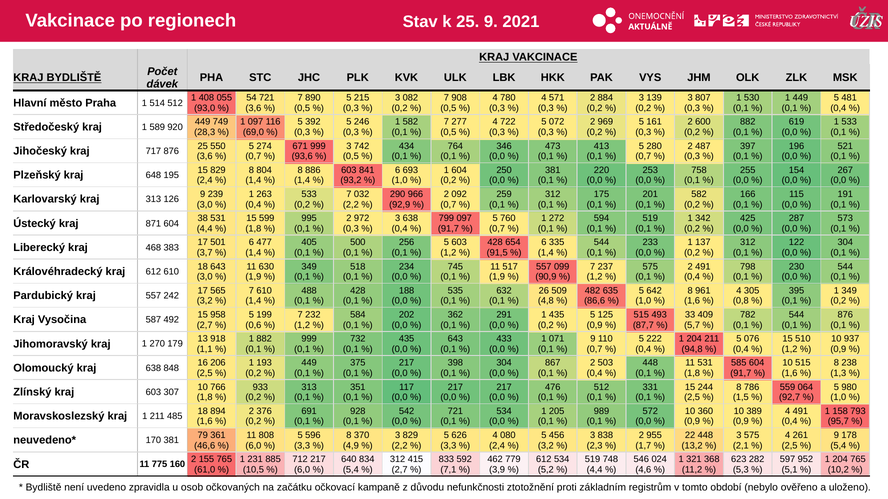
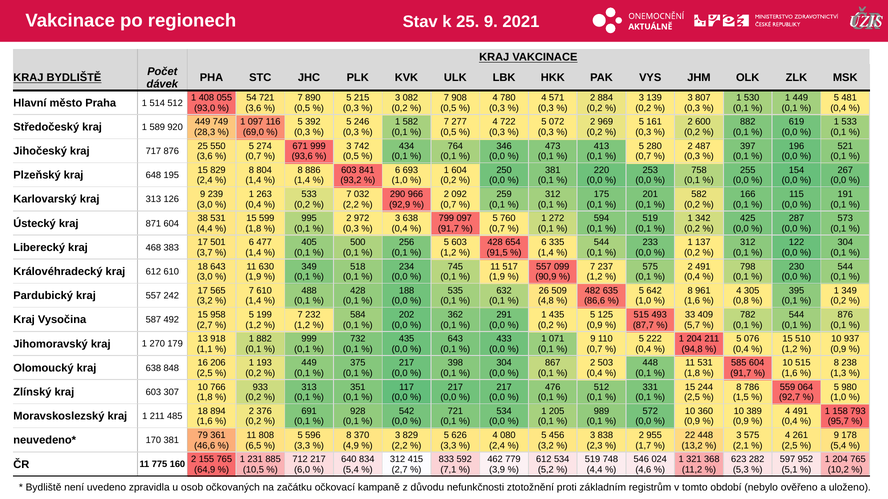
0,6 at (253, 325): 0,6 -> 1,2
6,0 at (253, 446): 6,0 -> 6,5
61,0: 61,0 -> 64,9
